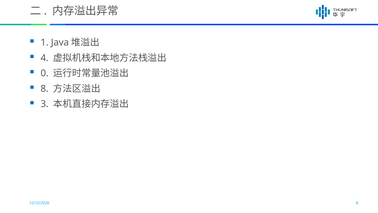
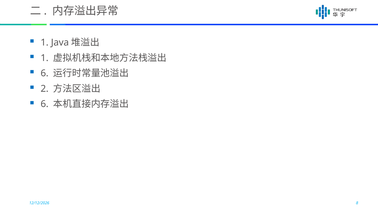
4 at (45, 58): 4 -> 1
0 at (45, 73): 0 -> 6
8 at (45, 89): 8 -> 2
3 at (45, 104): 3 -> 6
